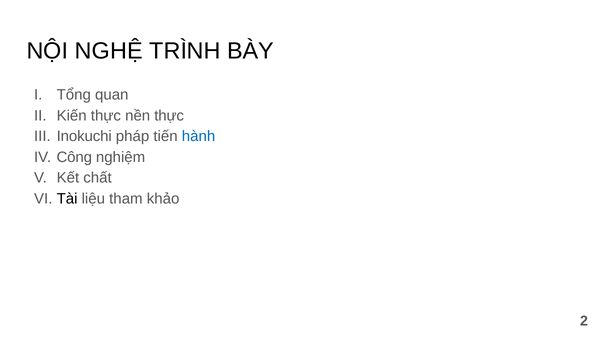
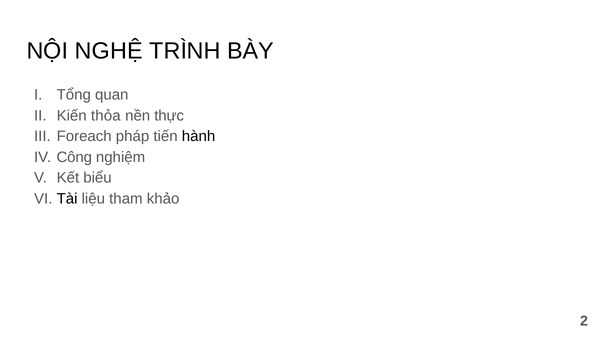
Kiến thực: thực -> thỏa
Inokuchi: Inokuchi -> Foreach
hành colour: blue -> black
chất: chất -> biểu
